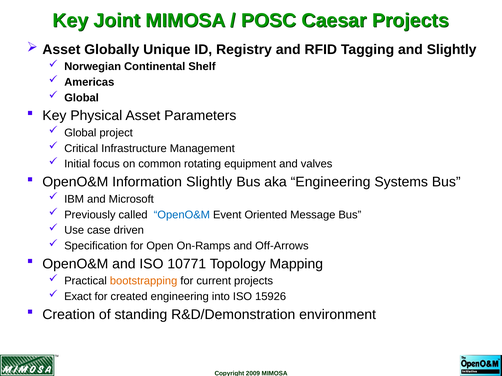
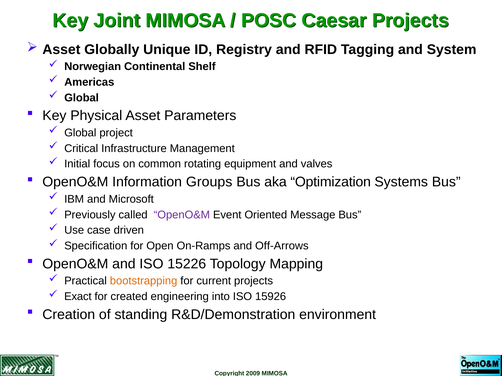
and Slightly: Slightly -> System
Information Slightly: Slightly -> Groups
aka Engineering: Engineering -> Optimization
OpenO&M at (182, 215) colour: blue -> purple
10771: 10771 -> 15226
